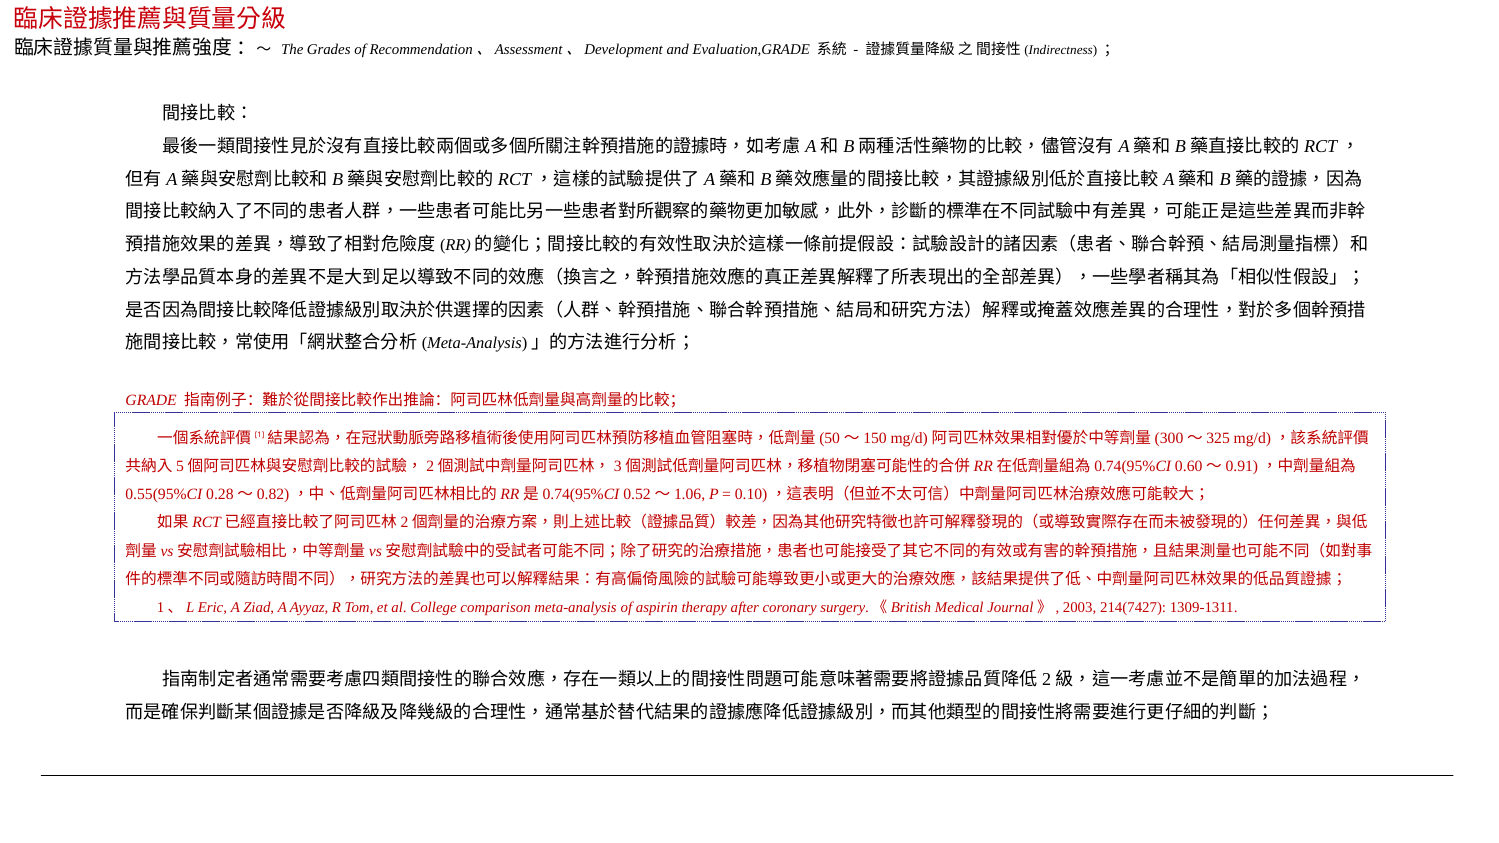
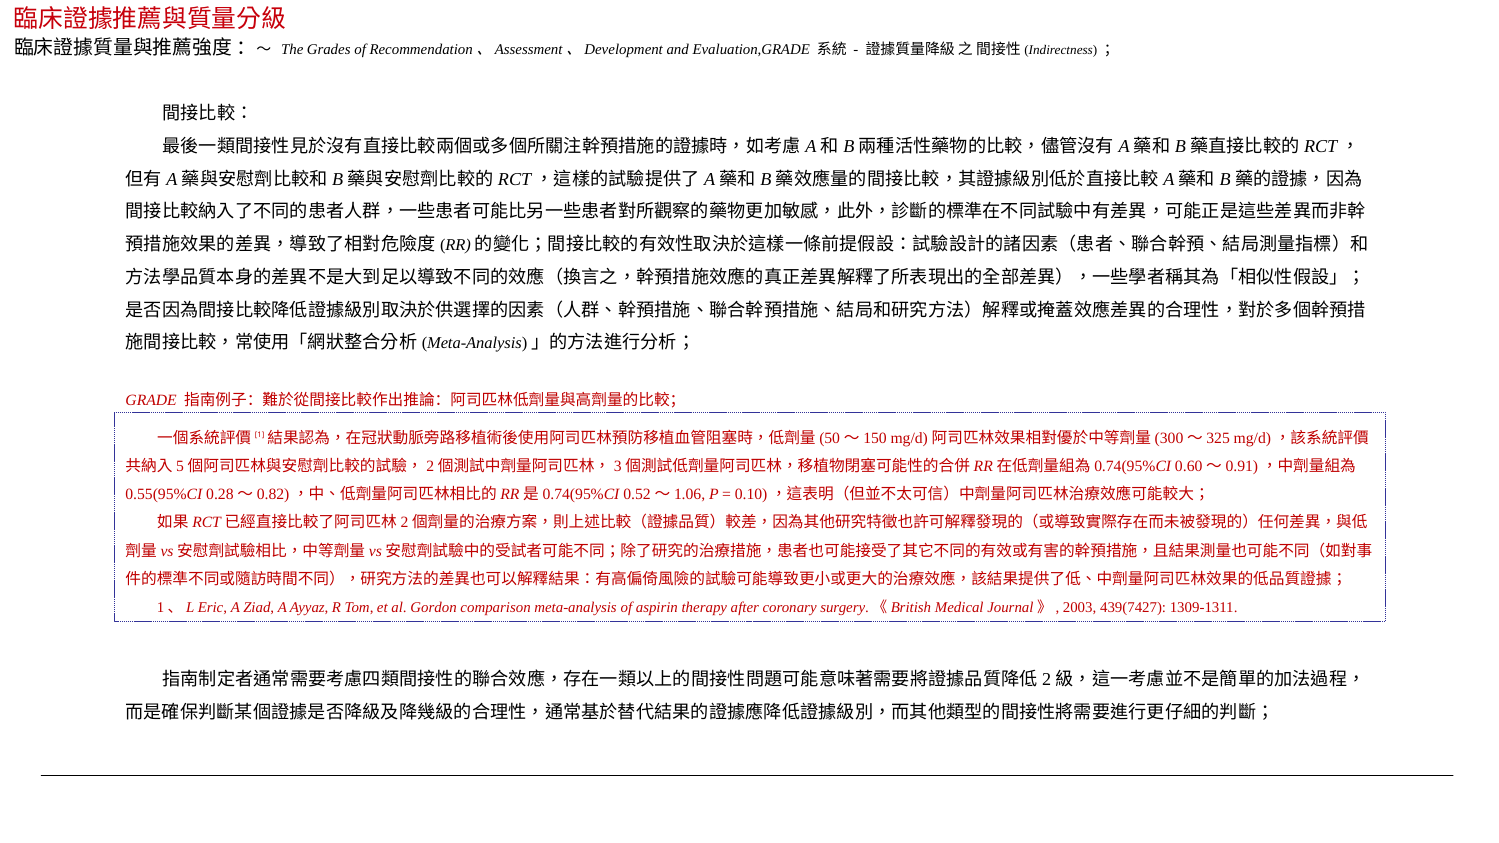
College: College -> Gordon
214(7427: 214(7427 -> 439(7427
